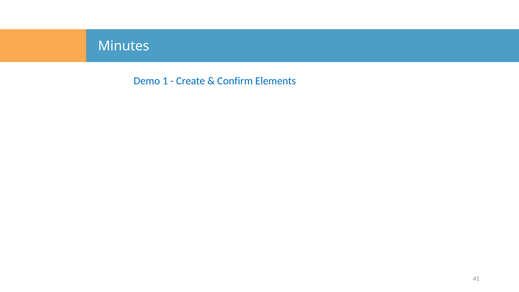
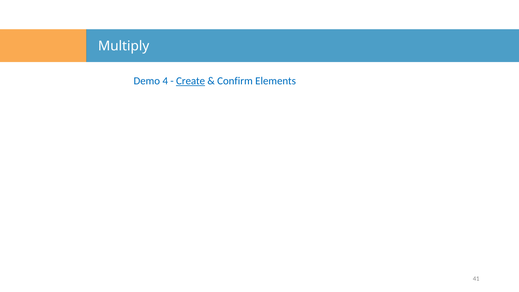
Minutes: Minutes -> Multiply
1: 1 -> 4
Create underline: none -> present
